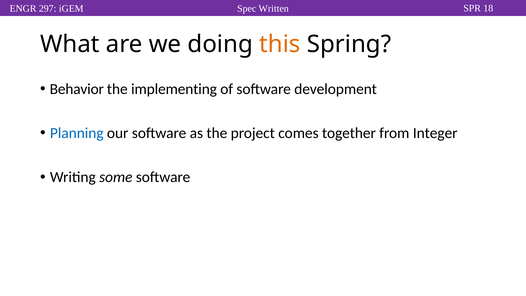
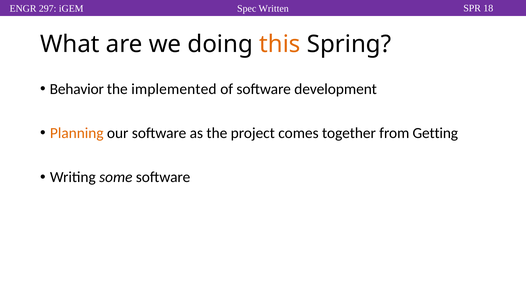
implementing: implementing -> implemented
Planning colour: blue -> orange
Integer: Integer -> Getting
